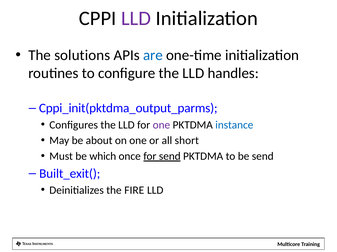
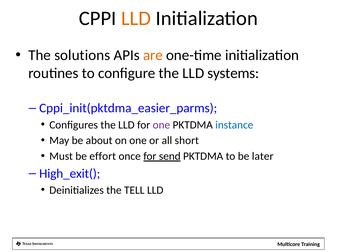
LLD at (136, 18) colour: purple -> orange
are colour: blue -> orange
handles: handles -> systems
Cppi_init(pktdma_output_parms: Cppi_init(pktdma_output_parms -> Cppi_init(pktdma_easier_parms
which: which -> effort
be send: send -> later
Built_exit(: Built_exit( -> High_exit(
FIRE: FIRE -> TELL
